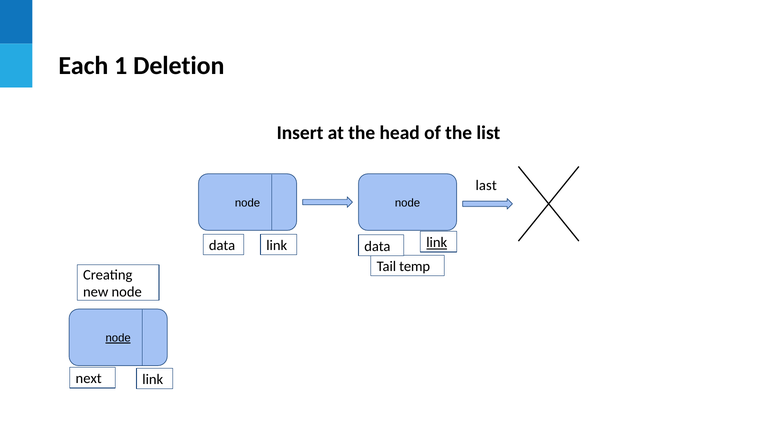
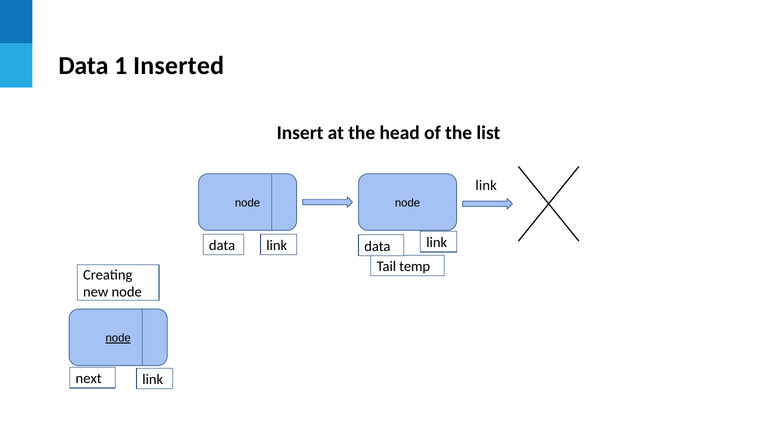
Each at (83, 65): Each -> Data
Deletion: Deletion -> Inserted
last at (486, 185): last -> link
link at (437, 243) underline: present -> none
